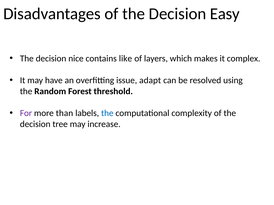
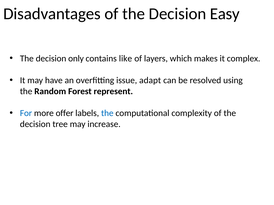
nice: nice -> only
threshold: threshold -> represent
For colour: purple -> blue
than: than -> offer
